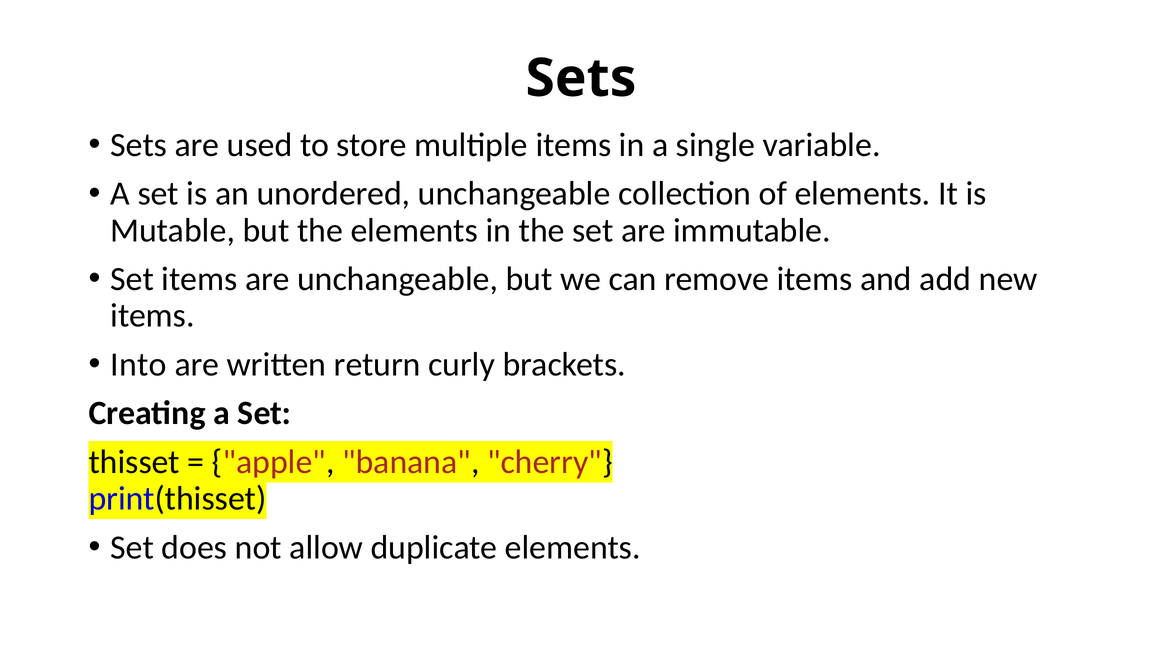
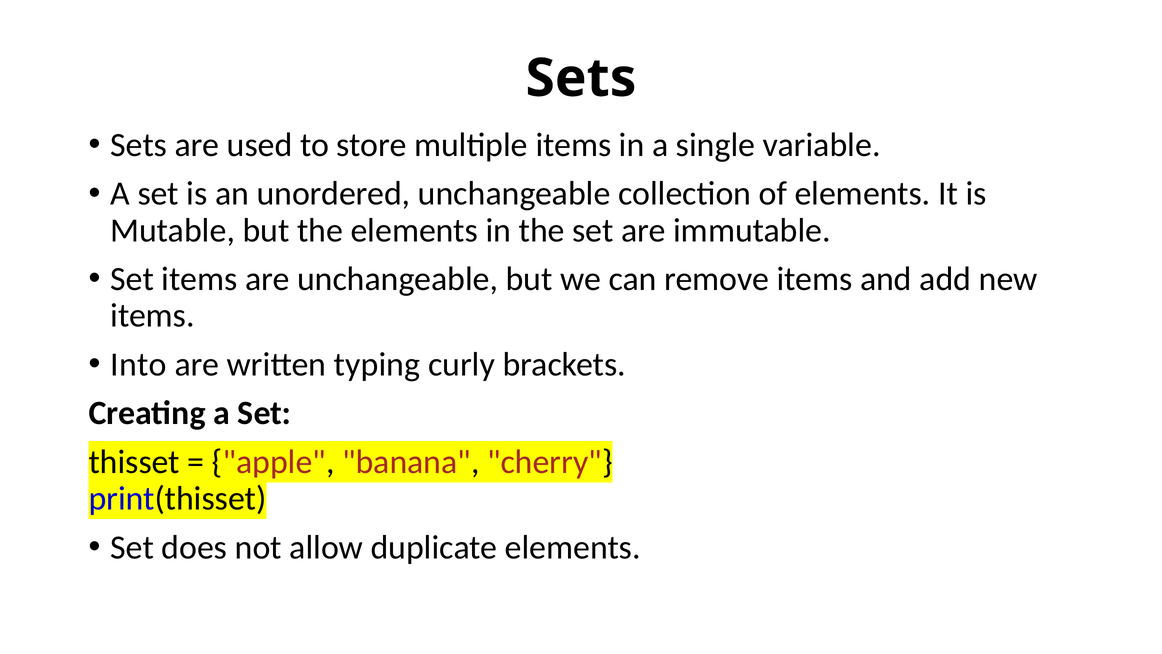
return: return -> typing
